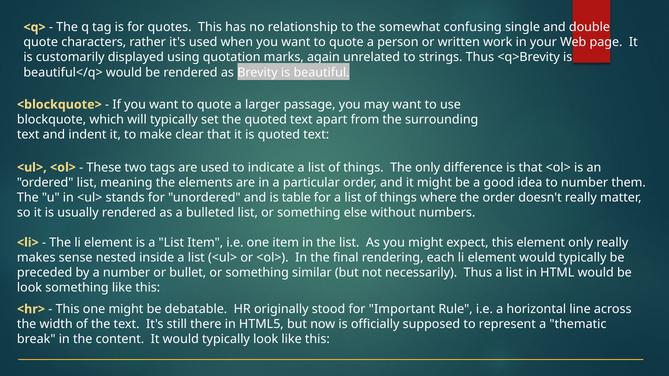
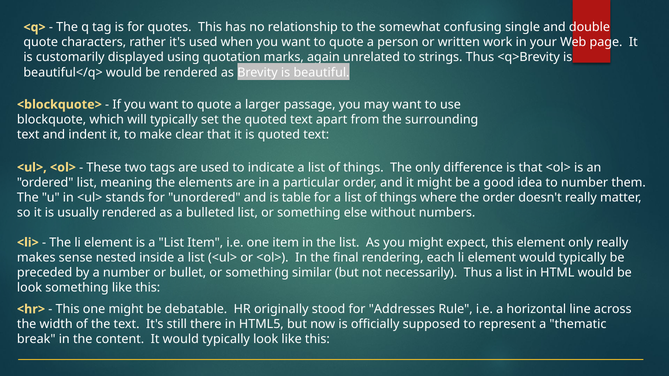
Important: Important -> Addresses
